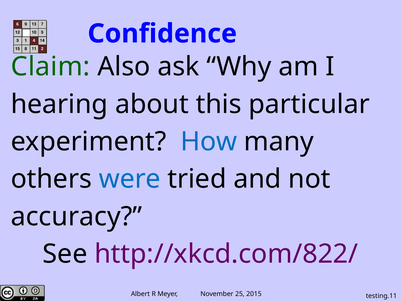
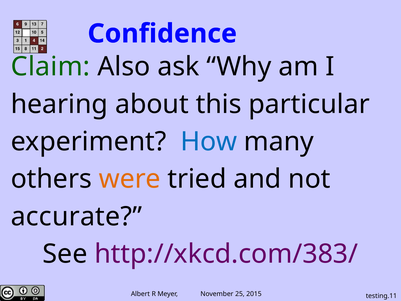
were colour: blue -> orange
accuracy: accuracy -> accurate
http://xkcd.com/822/: http://xkcd.com/822/ -> http://xkcd.com/383/
